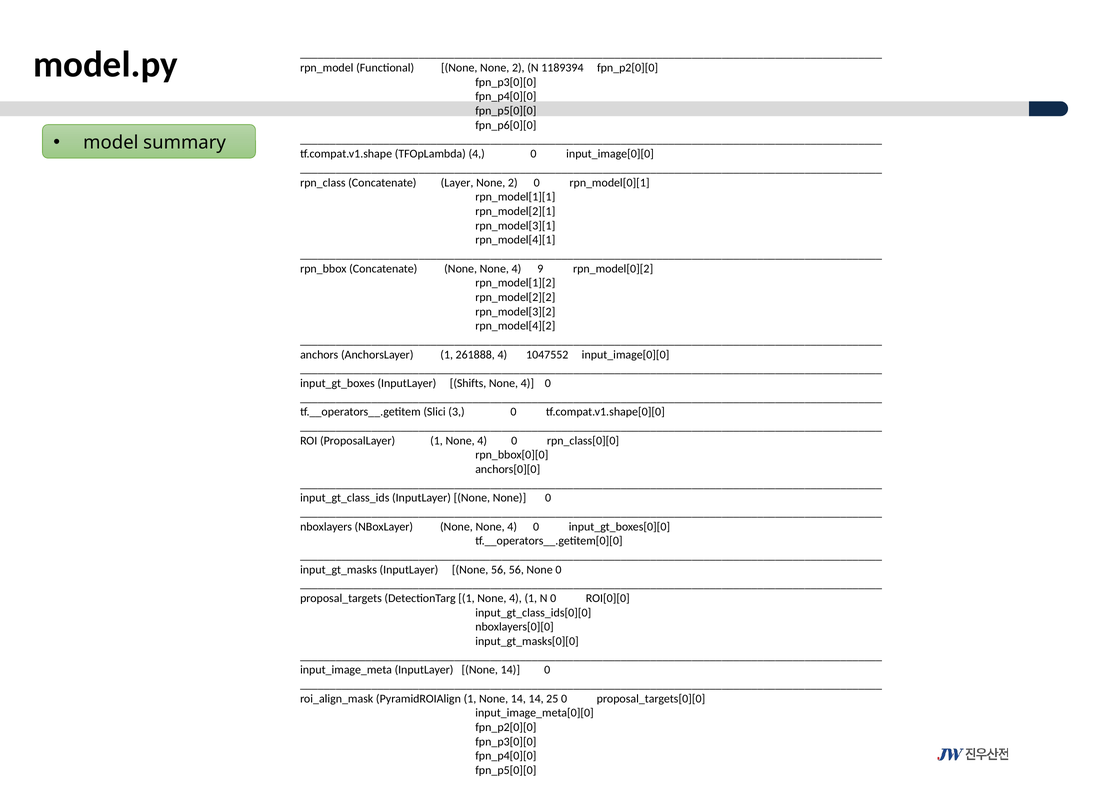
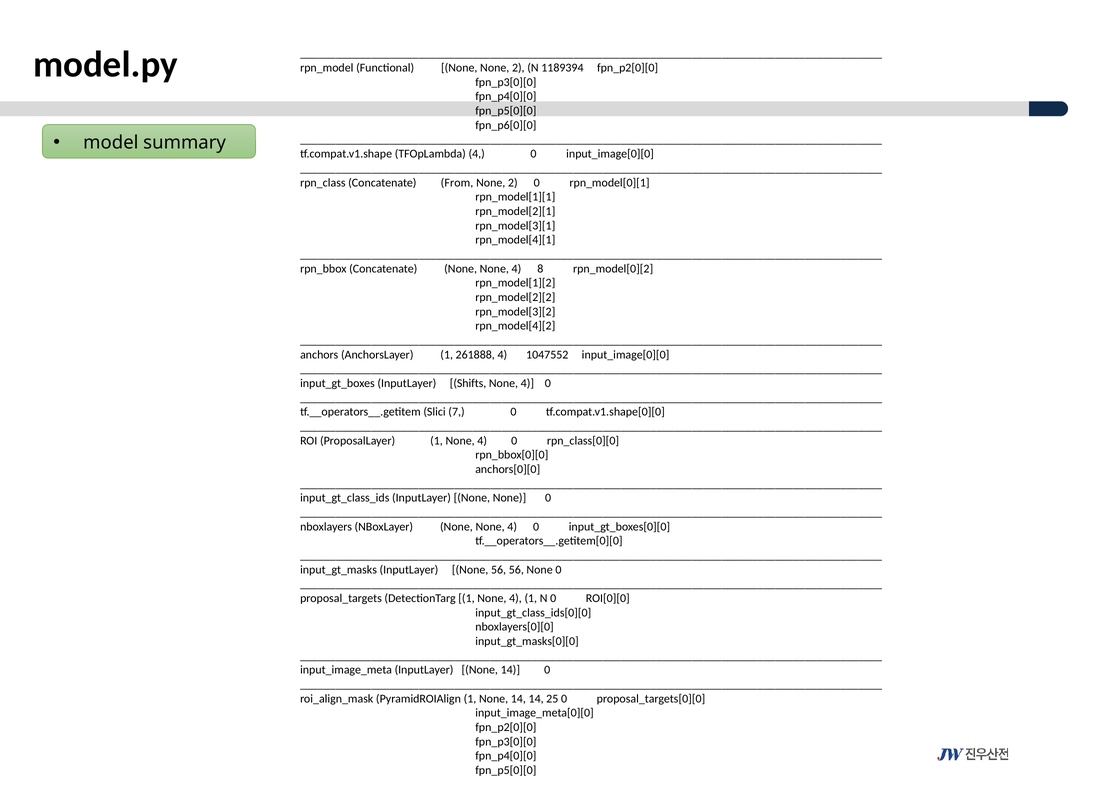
Layer: Layer -> From
9: 9 -> 8
3: 3 -> 7
